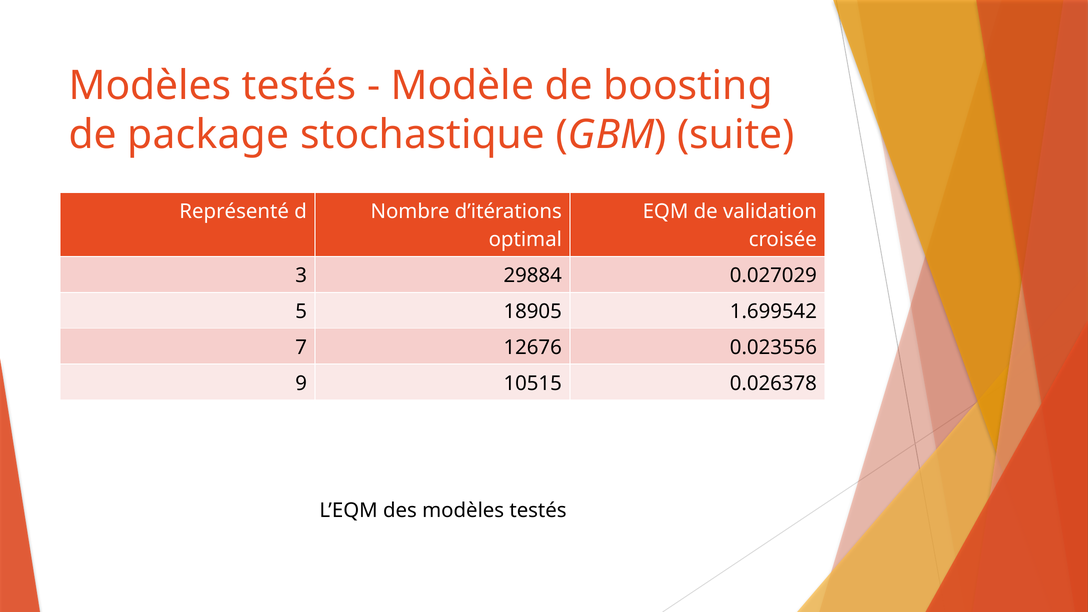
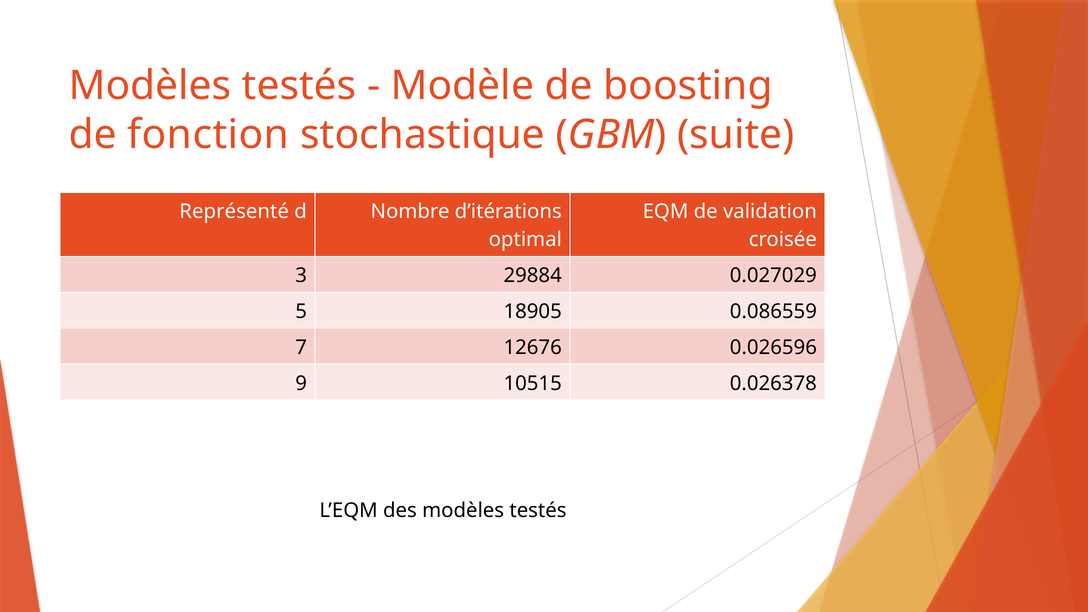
package: package -> fonction
1.699542: 1.699542 -> 0.086559
0.023556: 0.023556 -> 0.026596
